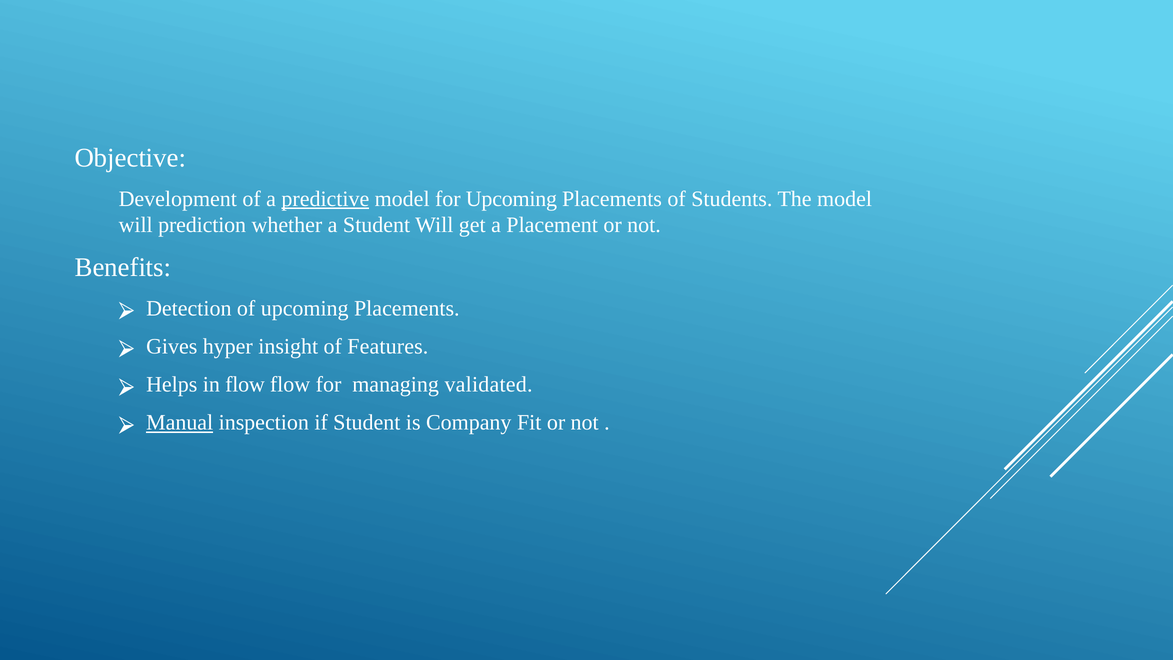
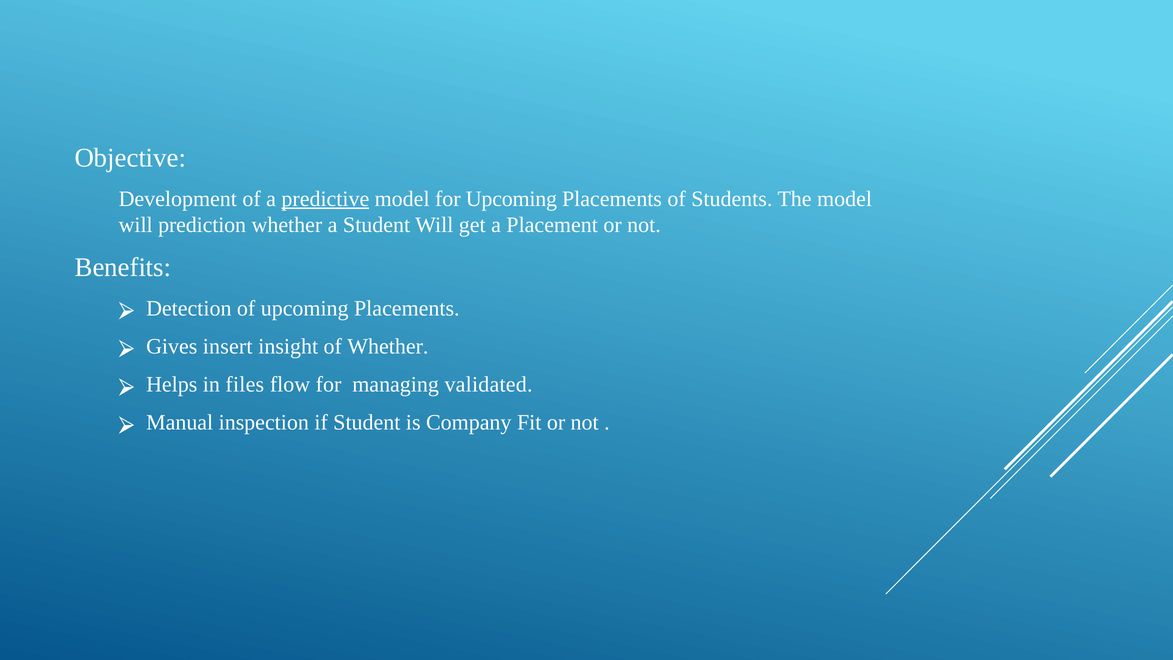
hyper: hyper -> insert
of Features: Features -> Whether
in flow: flow -> files
Manual underline: present -> none
